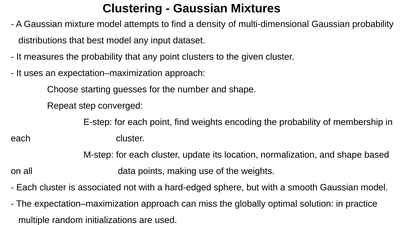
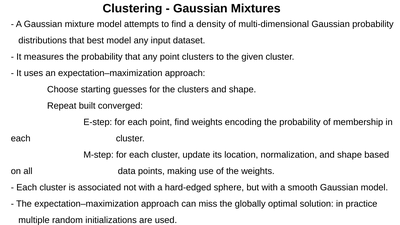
the number: number -> clusters
step: step -> built
